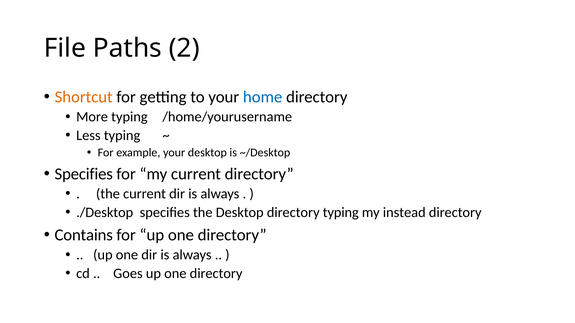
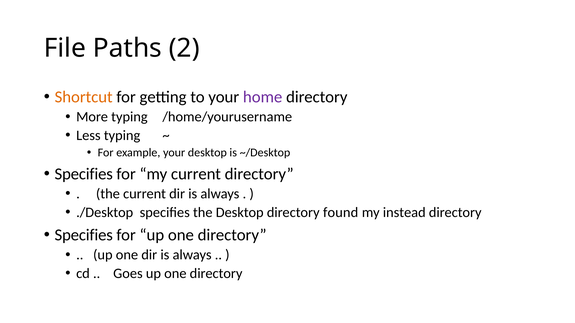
home colour: blue -> purple
directory typing: typing -> found
Contains at (84, 235): Contains -> Specifies
